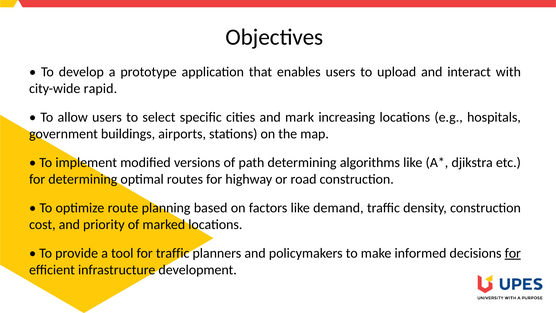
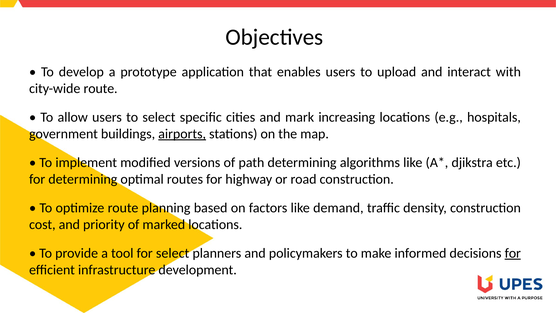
city-wide rapid: rapid -> route
airports underline: none -> present
for traffic: traffic -> select
